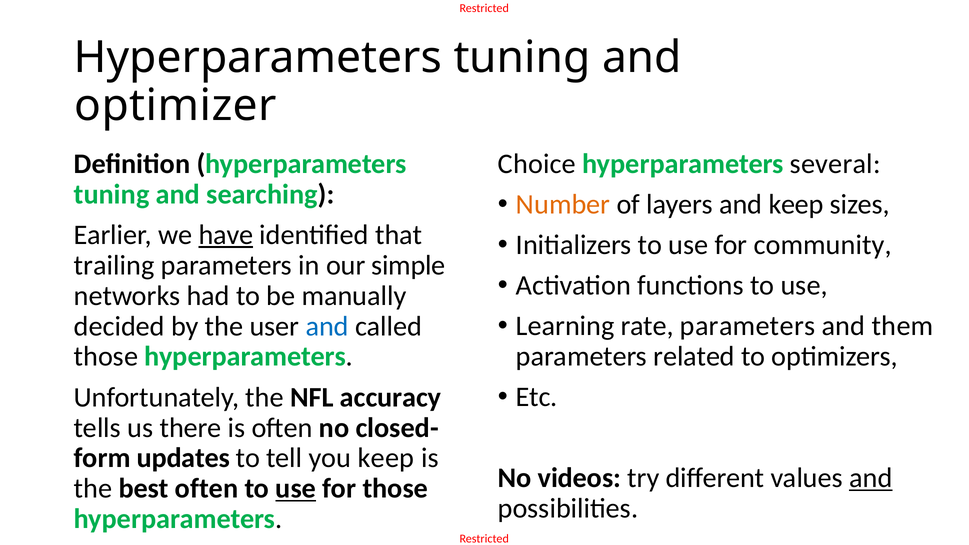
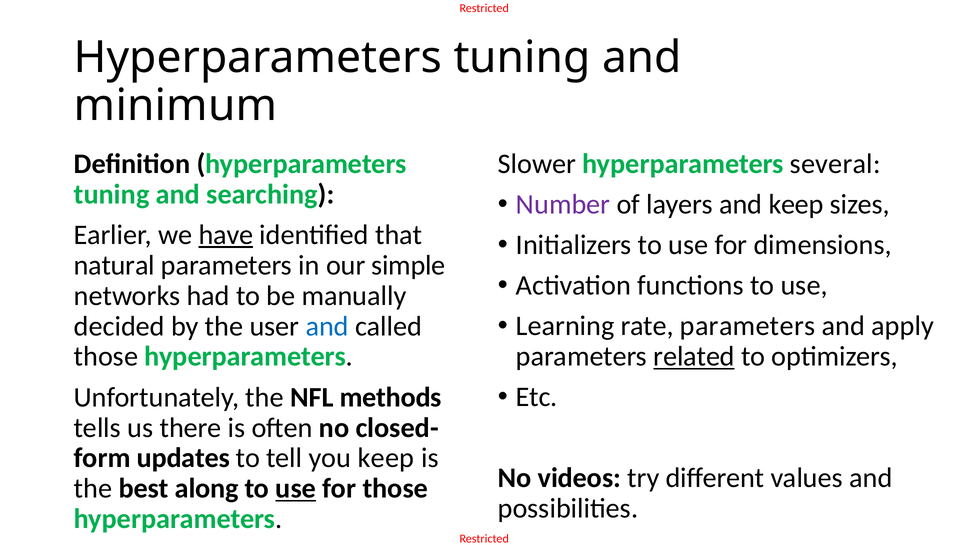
optimizer: optimizer -> minimum
Choice: Choice -> Slower
Number colour: orange -> purple
community: community -> dimensions
trailing: trailing -> natural
them: them -> apply
related underline: none -> present
accuracy: accuracy -> methods
and at (871, 478) underline: present -> none
best often: often -> along
